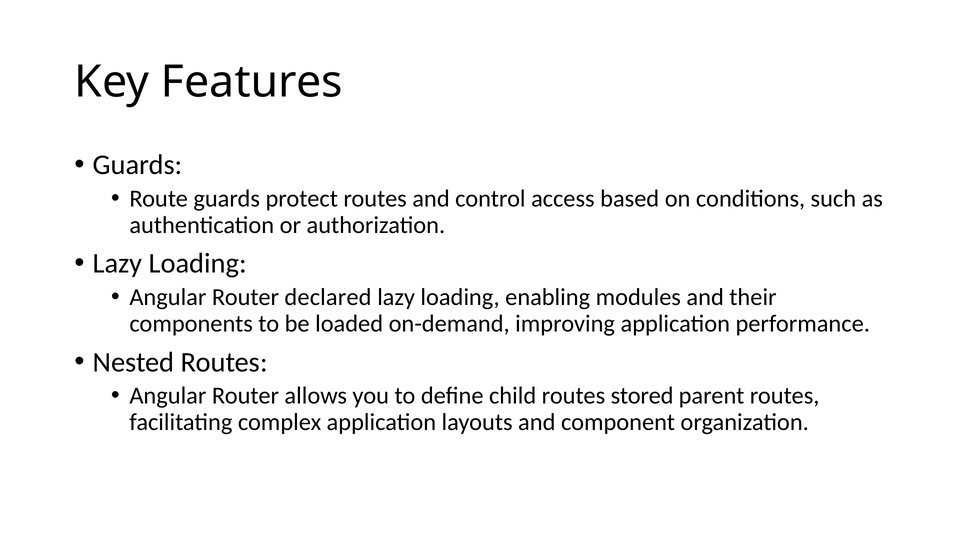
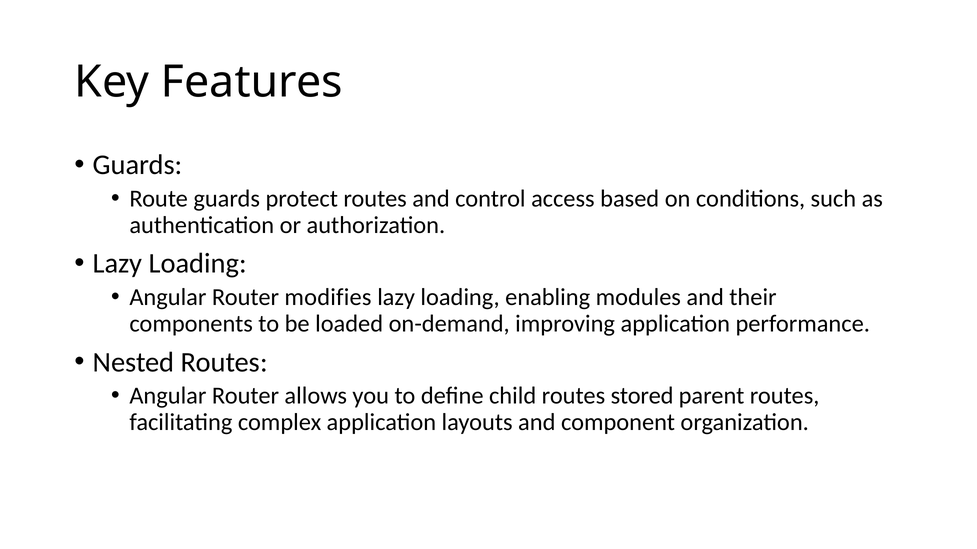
declared: declared -> modifies
